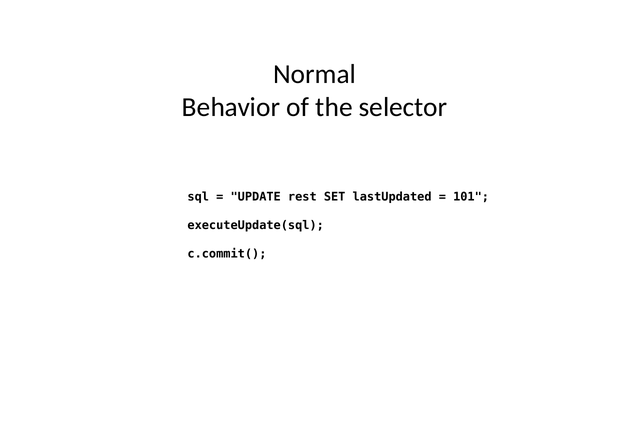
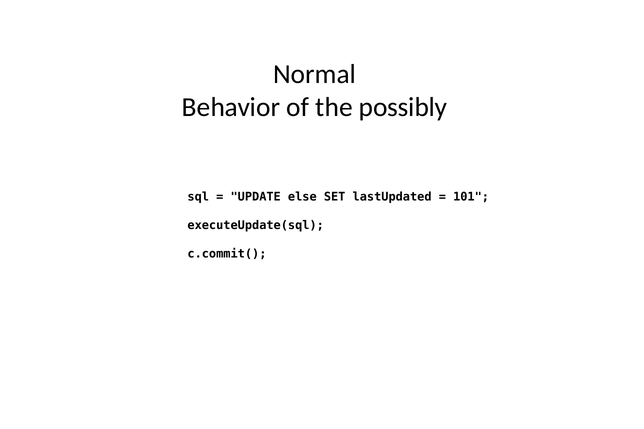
selector: selector -> possibly
rest: rest -> else
